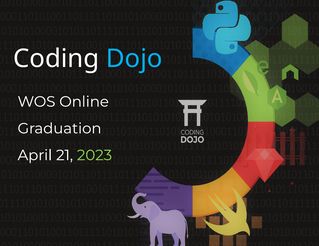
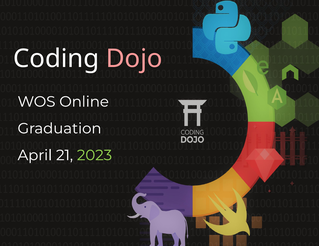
Dojo colour: light blue -> pink
